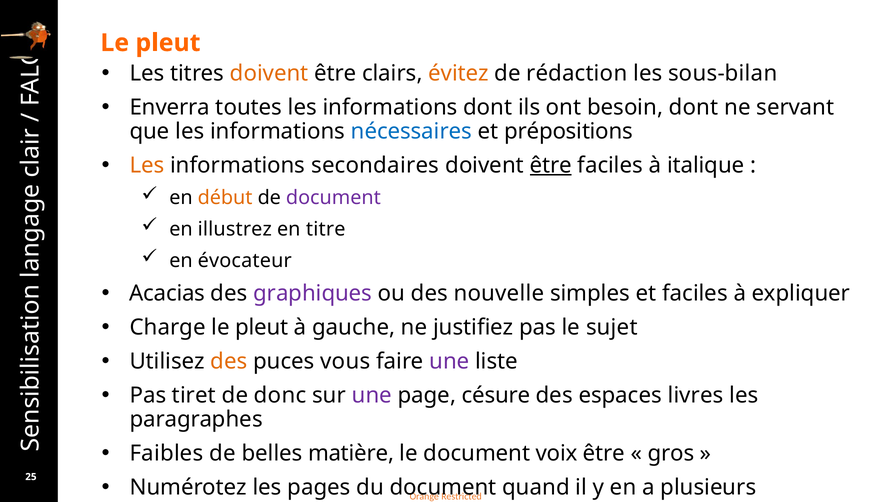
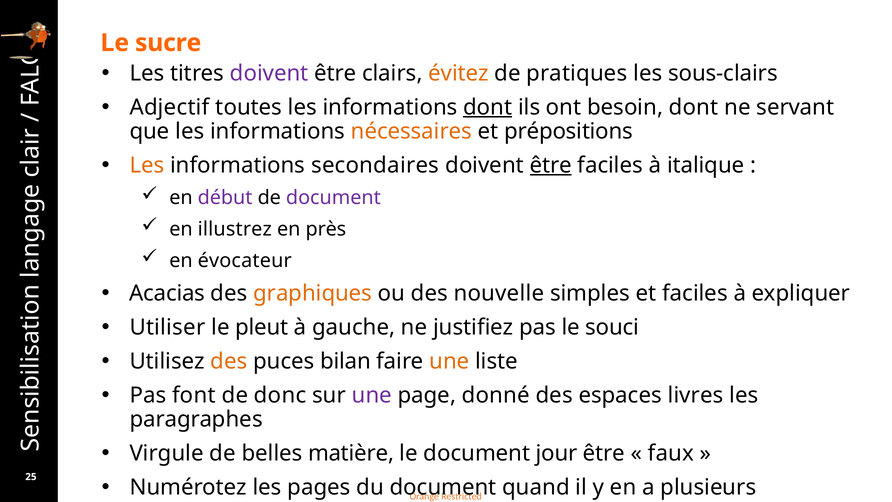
pleut at (168, 43): pleut -> sucre
doivent at (269, 73) colour: orange -> purple
rédaction: rédaction -> pratiques
sous-bilan: sous-bilan -> sous-clairs
Enverra: Enverra -> Adjectif
dont at (488, 107) underline: none -> present
nécessaires colour: blue -> orange
début colour: orange -> purple
titre: titre -> près
graphiques colour: purple -> orange
Charge: Charge -> Utiliser
sujet: sujet -> souci
vous: vous -> bilan
une at (449, 361) colour: purple -> orange
tiret: tiret -> font
césure: césure -> donné
Faibles: Faibles -> Virgule
voix: voix -> jour
gros: gros -> faux
